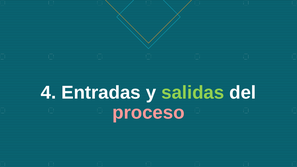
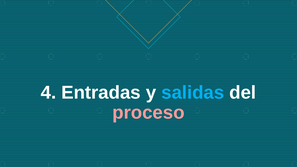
salidas colour: light green -> light blue
